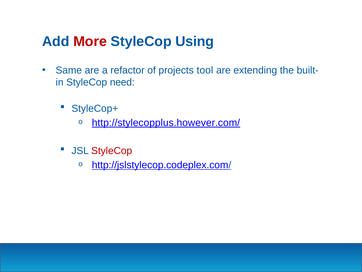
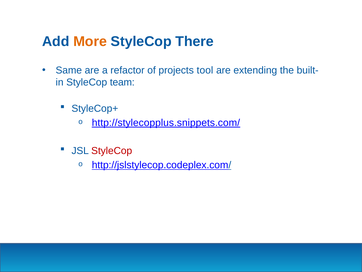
More colour: red -> orange
Using: Using -> There
need: need -> team
http://stylecopplus.however.com/: http://stylecopplus.however.com/ -> http://stylecopplus.snippets.com/
